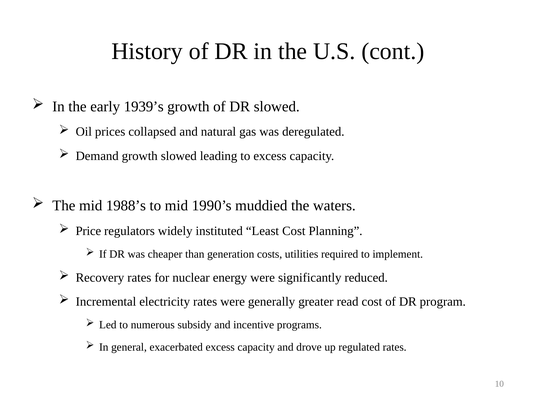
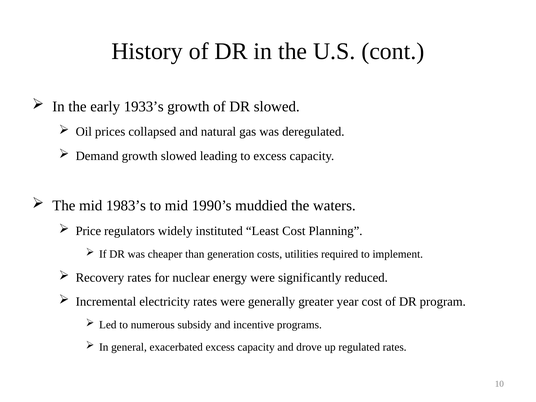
1939’s: 1939’s -> 1933’s
1988’s: 1988’s -> 1983’s
read: read -> year
